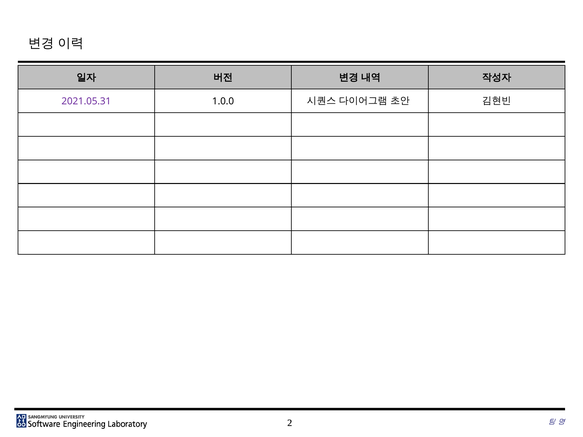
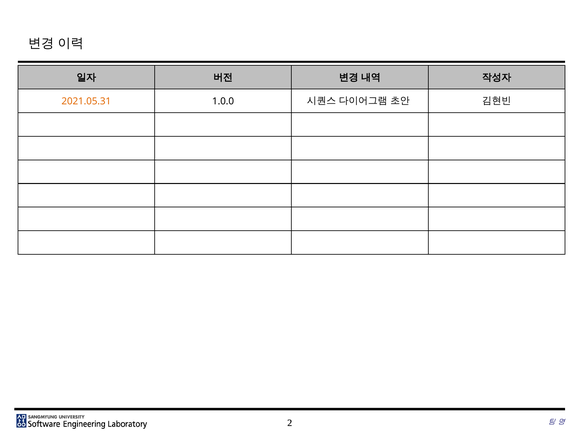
2021.05.31 colour: purple -> orange
